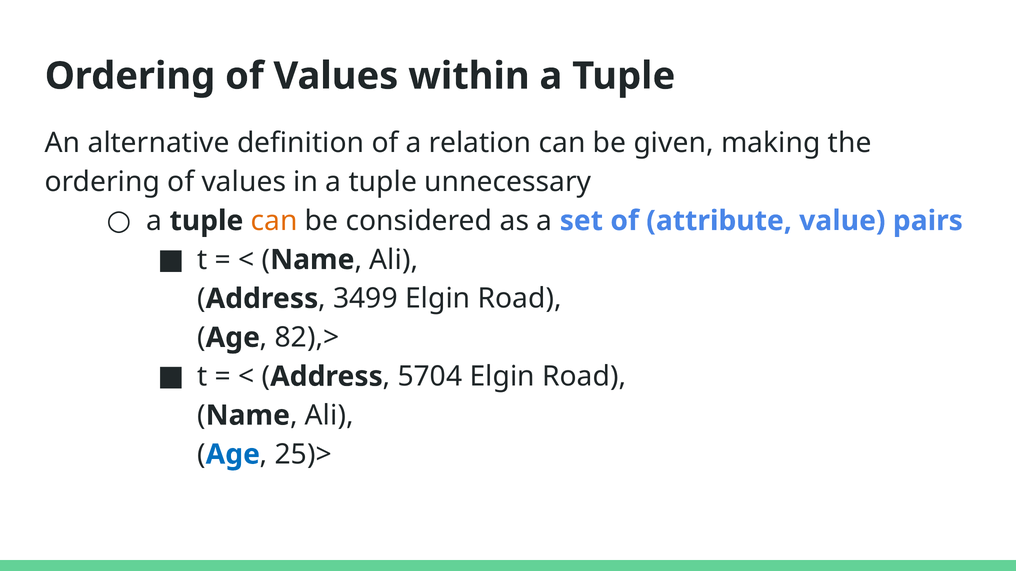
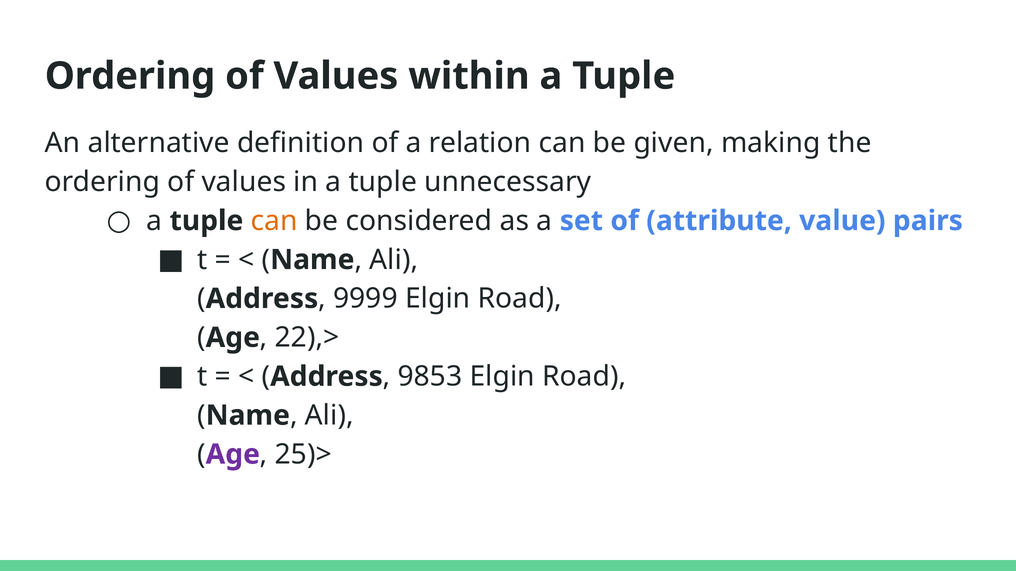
3499: 3499 -> 9999
82),>: 82),> -> 22),>
5704: 5704 -> 9853
Age at (233, 455) colour: blue -> purple
